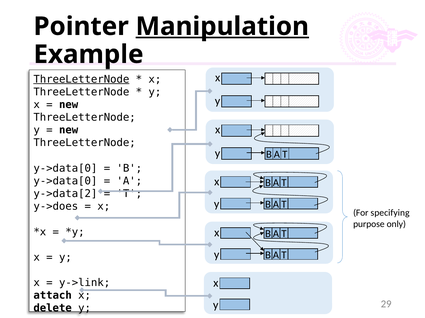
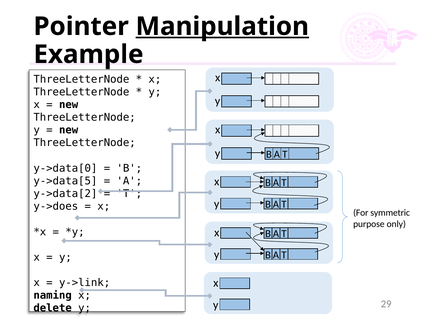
ThreeLetterNode at (81, 79) underline: present -> none
y->data[0 at (65, 181): y->data[0 -> y->data[5
specifying: specifying -> symmetric
attach: attach -> naming
